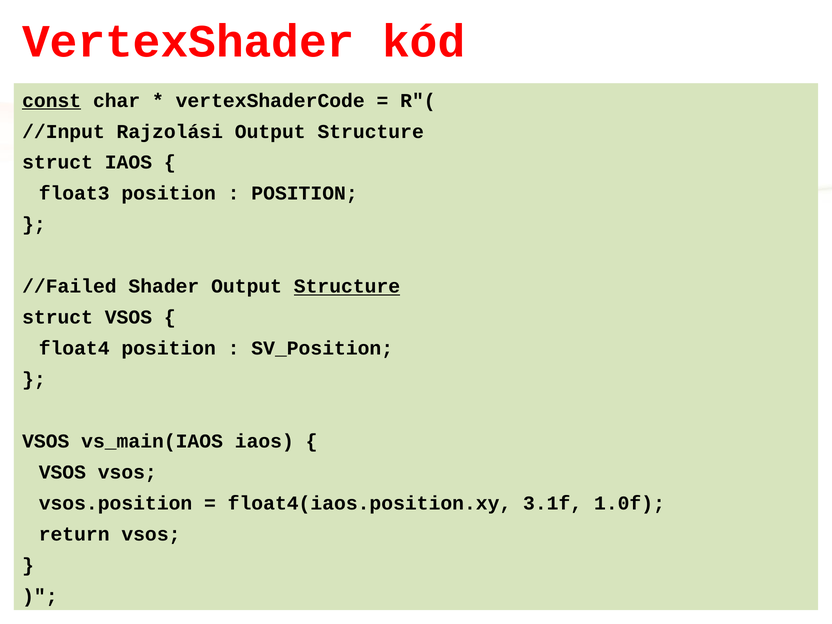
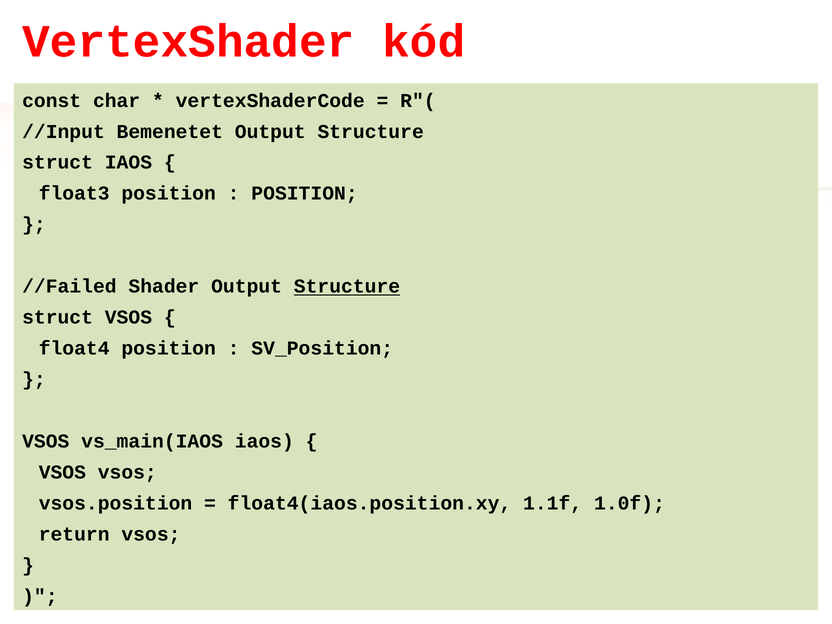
const underline: present -> none
Rajzolási: Rajzolási -> Bemenetet
3.1f: 3.1f -> 1.1f
